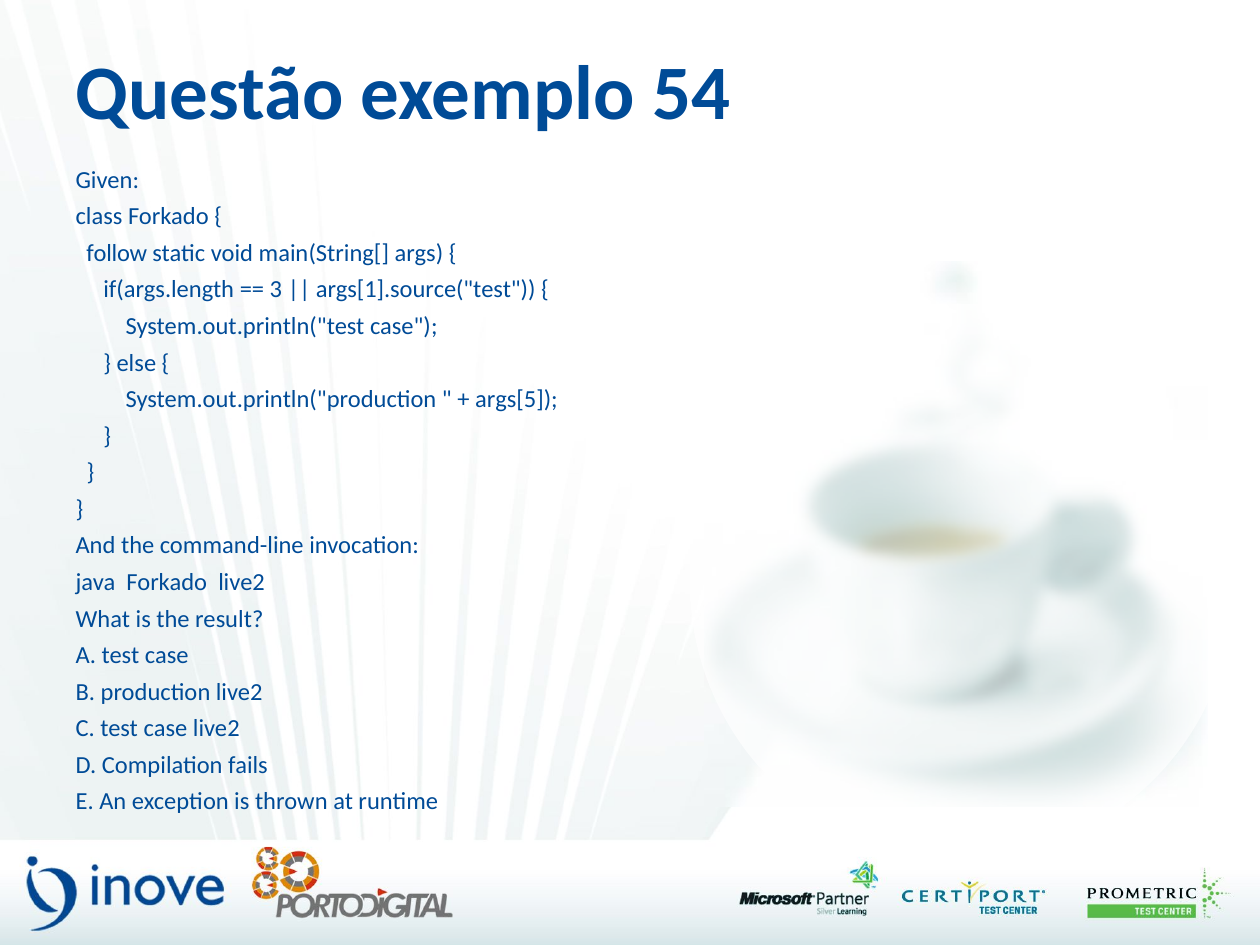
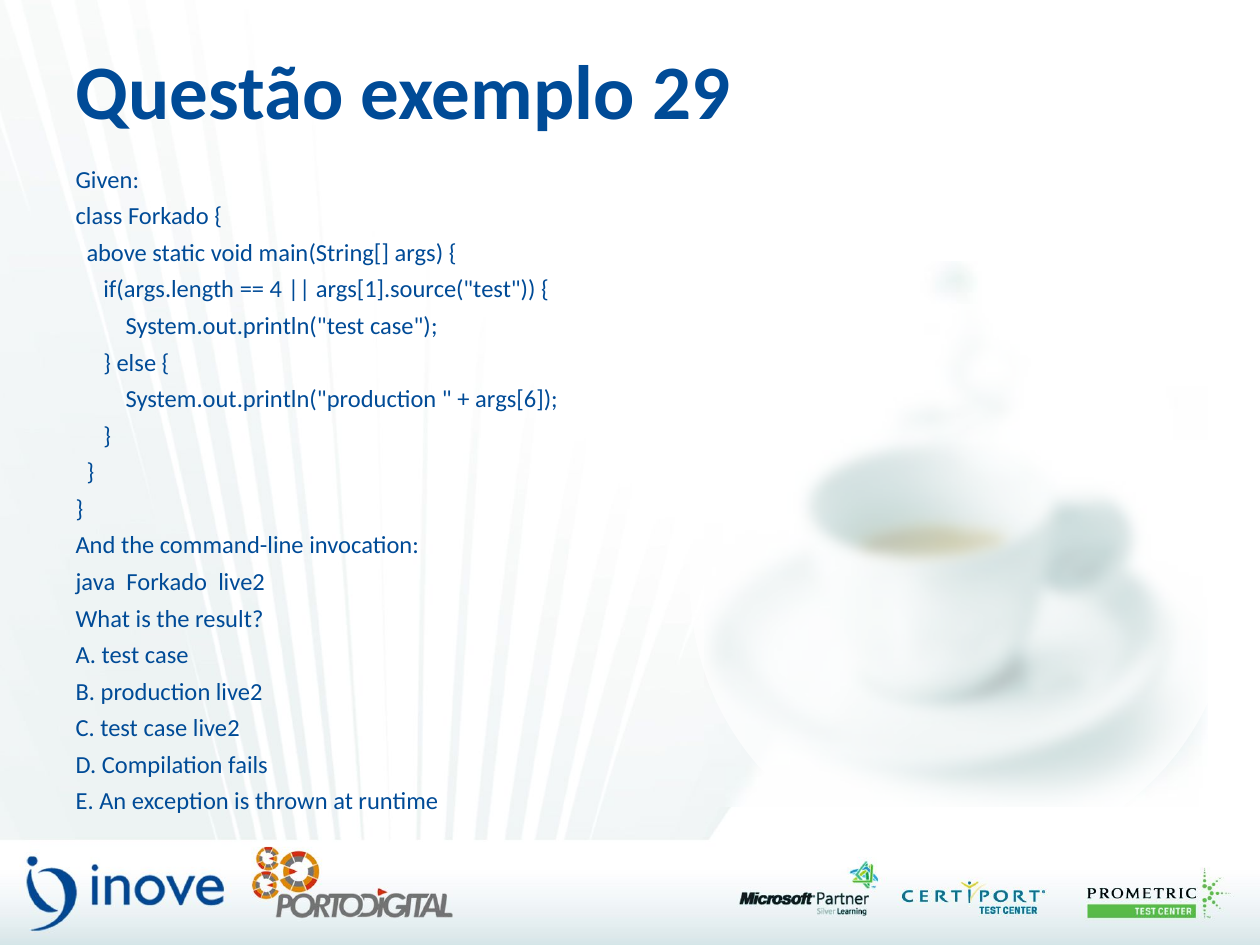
54: 54 -> 29
follow: follow -> above
3: 3 -> 4
args[5: args[5 -> args[6
